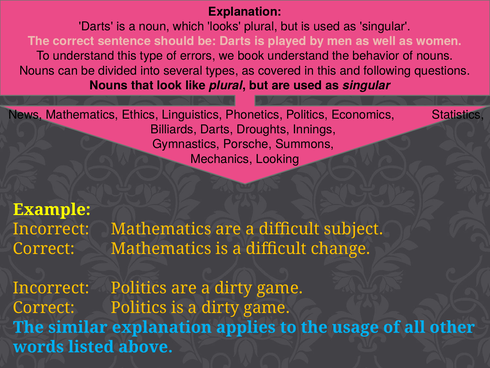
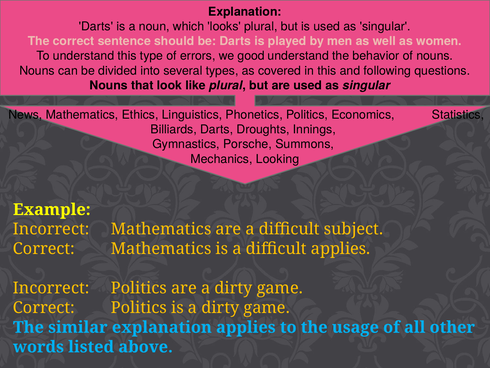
book: book -> good
difficult change: change -> applies
